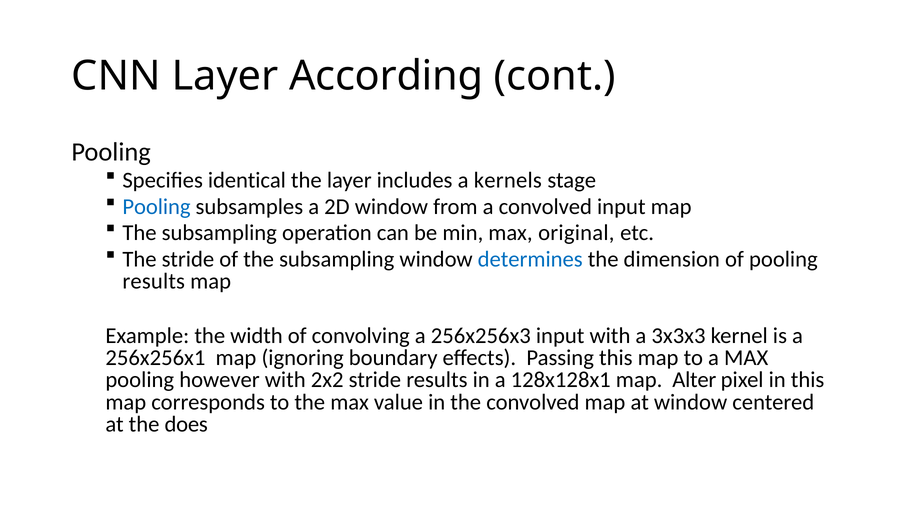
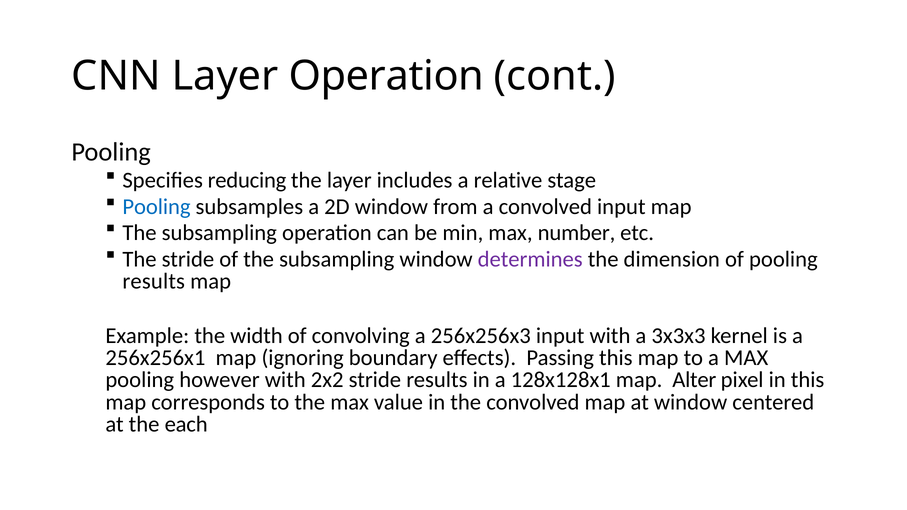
Layer According: According -> Operation
identical: identical -> reducing
kernels: kernels -> relative
original: original -> number
determines colour: blue -> purple
does: does -> each
